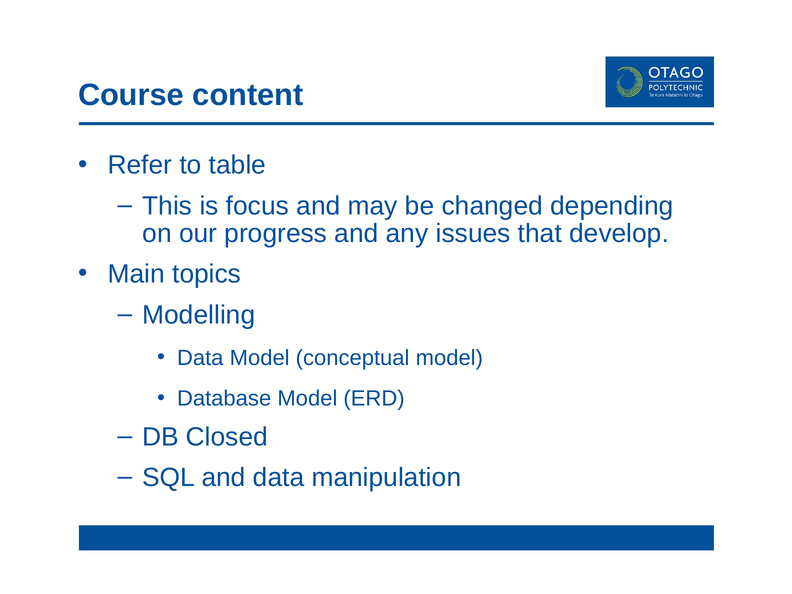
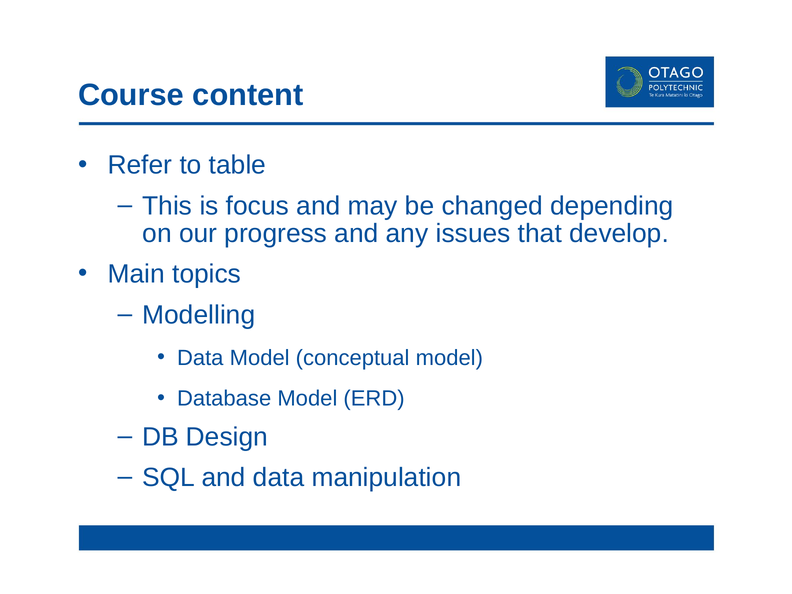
Closed: Closed -> Design
